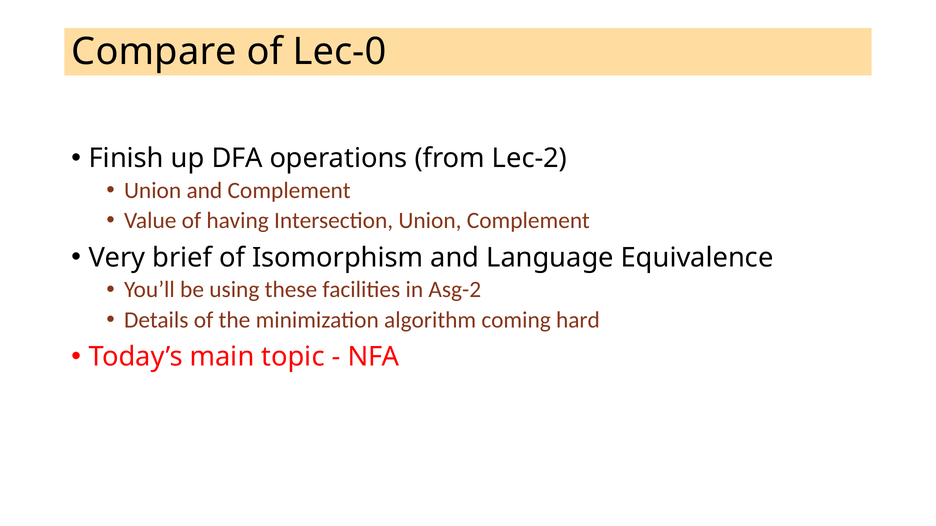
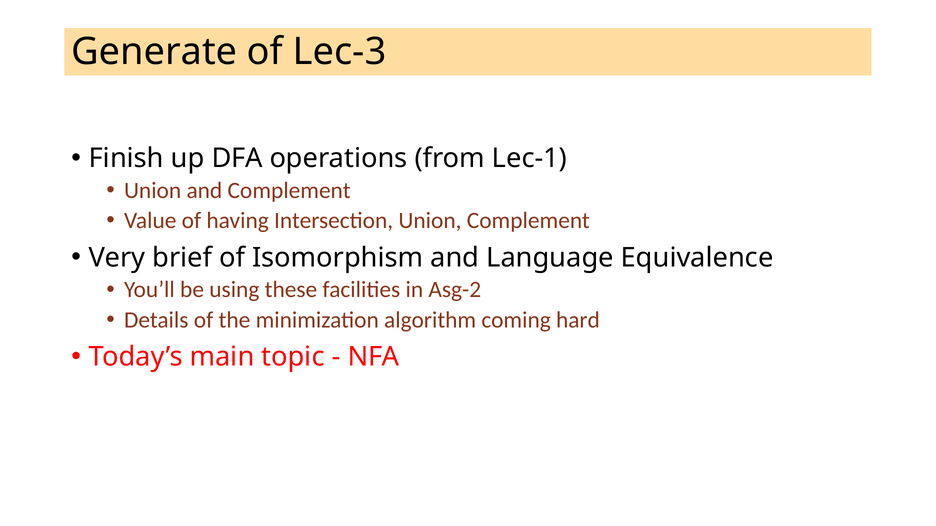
Compare: Compare -> Generate
Lec-0: Lec-0 -> Lec-3
Lec-2: Lec-2 -> Lec-1
